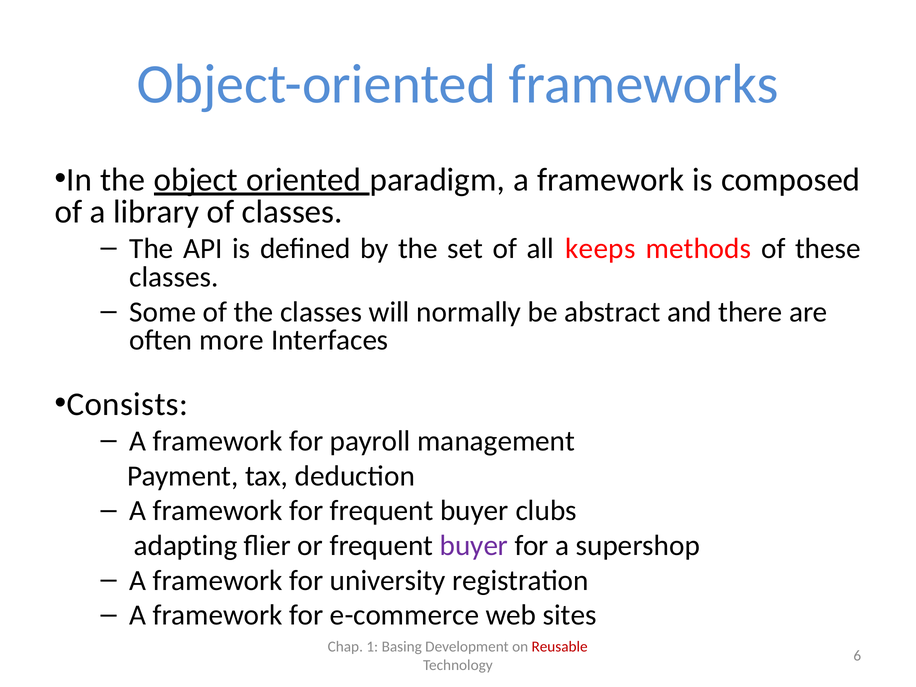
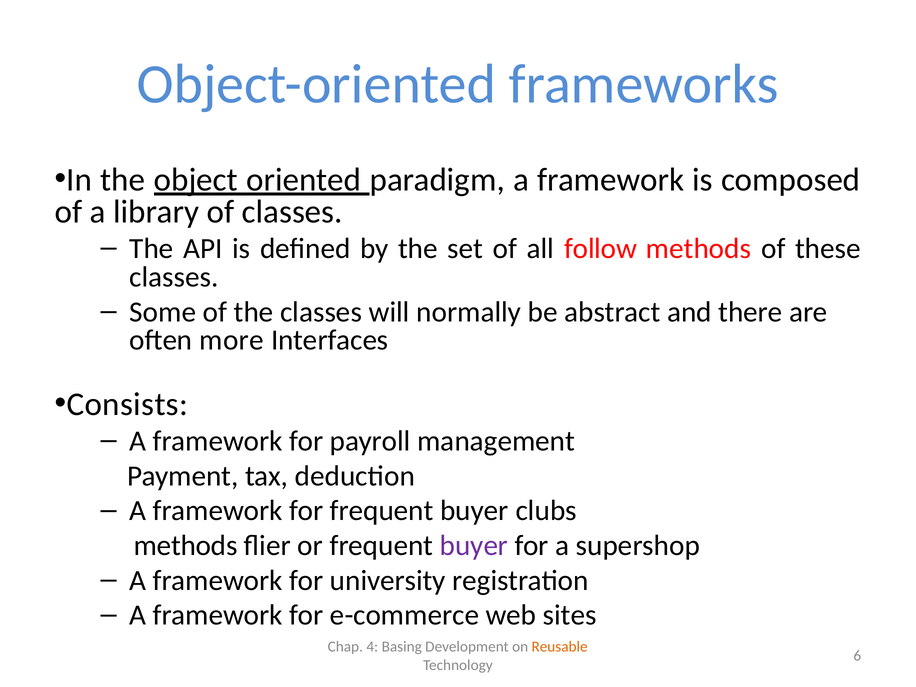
keeps: keeps -> follow
adapting at (186, 546): adapting -> methods
1: 1 -> 4
Reusable colour: red -> orange
